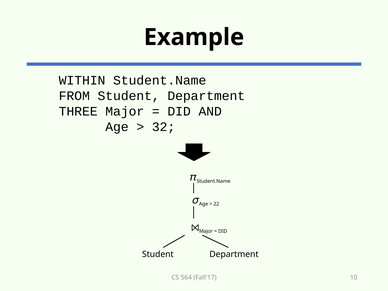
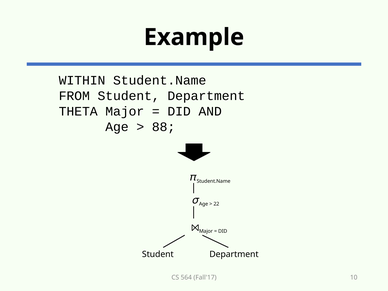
THREE: THREE -> THETA
32: 32 -> 88
